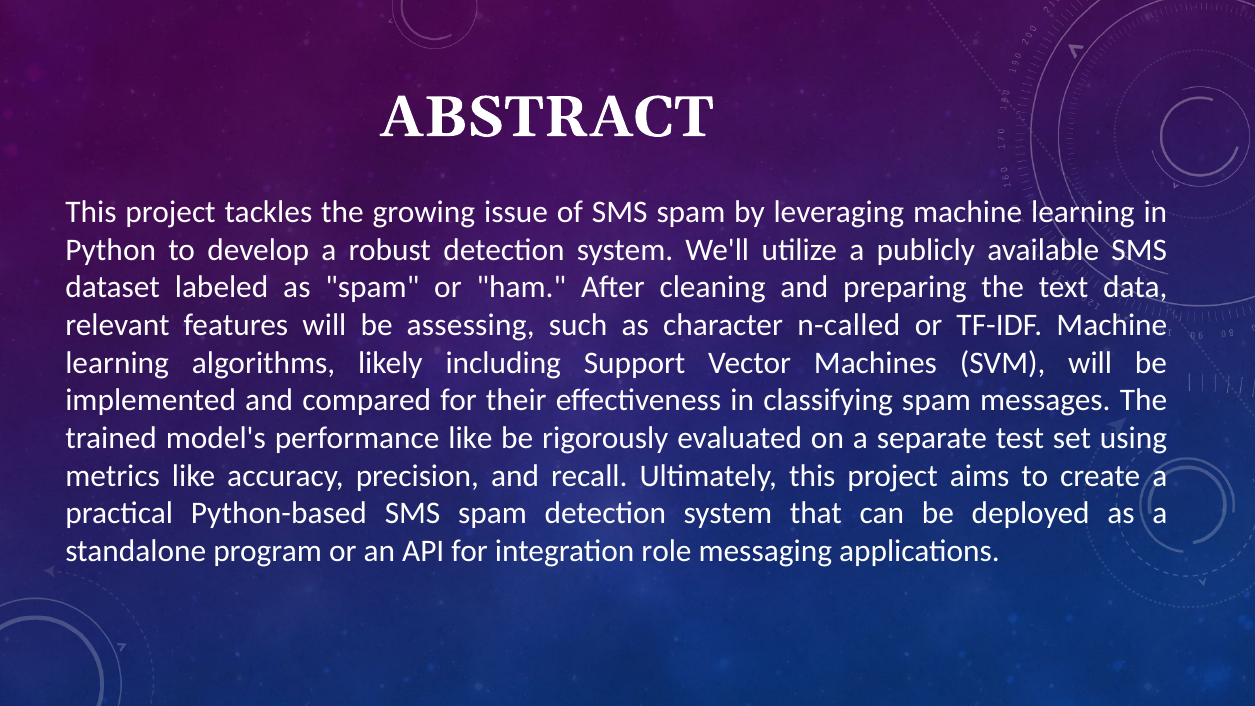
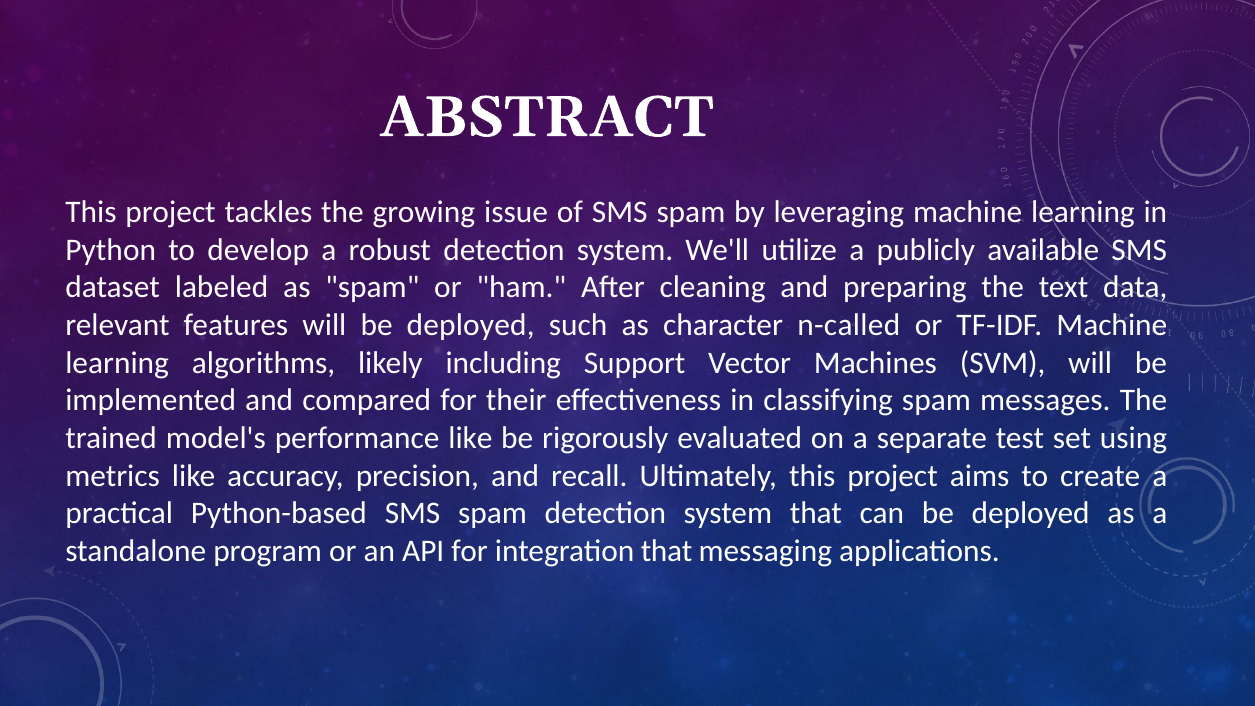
will be assessing: assessing -> deployed
integration role: role -> that
